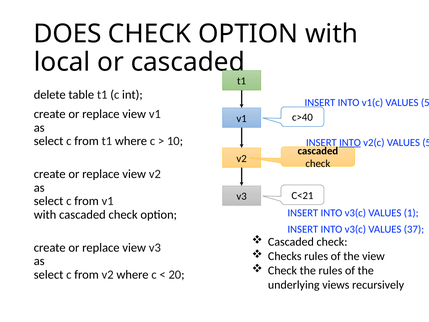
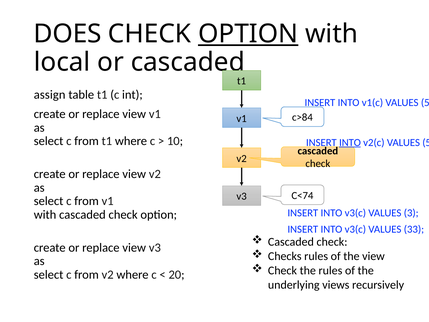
OPTION at (248, 34) underline: none -> present
delete: delete -> assign
c>40: c>40 -> c>84
C<21: C<21 -> C<74
1: 1 -> 3
37: 37 -> 33
